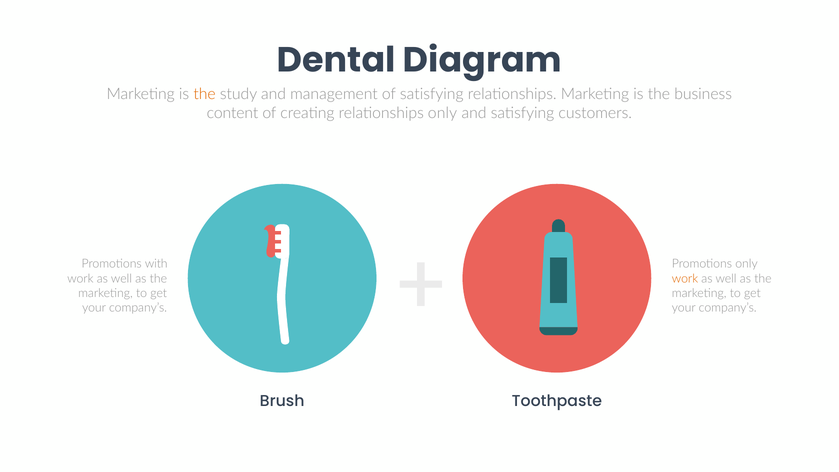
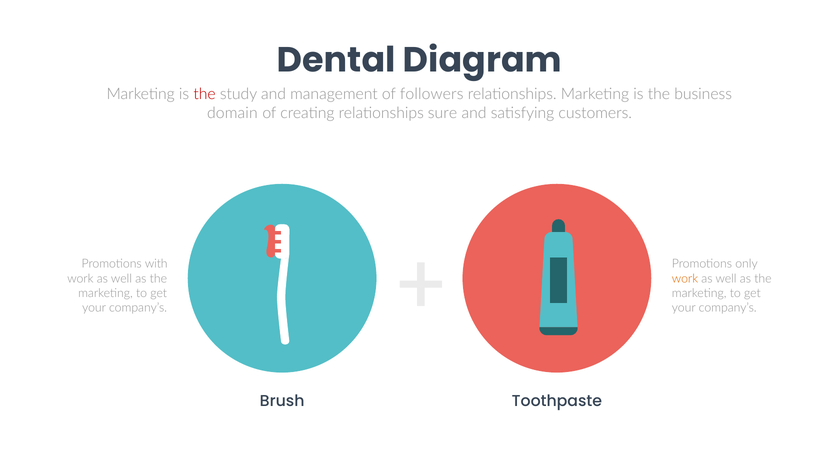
the at (205, 94) colour: orange -> red
of satisfying: satisfying -> followers
content: content -> domain
relationships only: only -> sure
